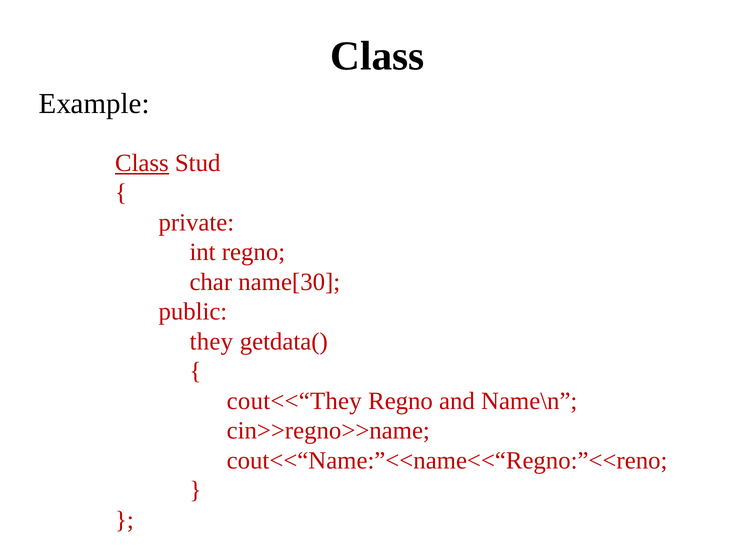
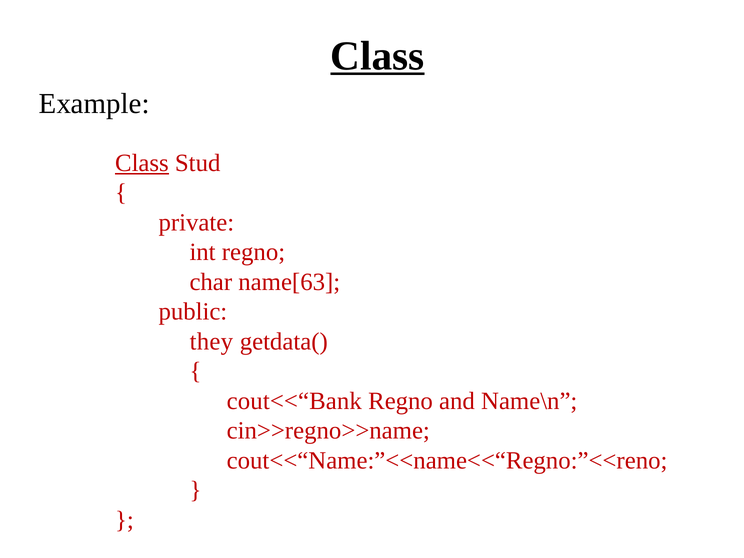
Class at (377, 56) underline: none -> present
name[30: name[30 -> name[63
cout<<“They: cout<<“They -> cout<<“Bank
